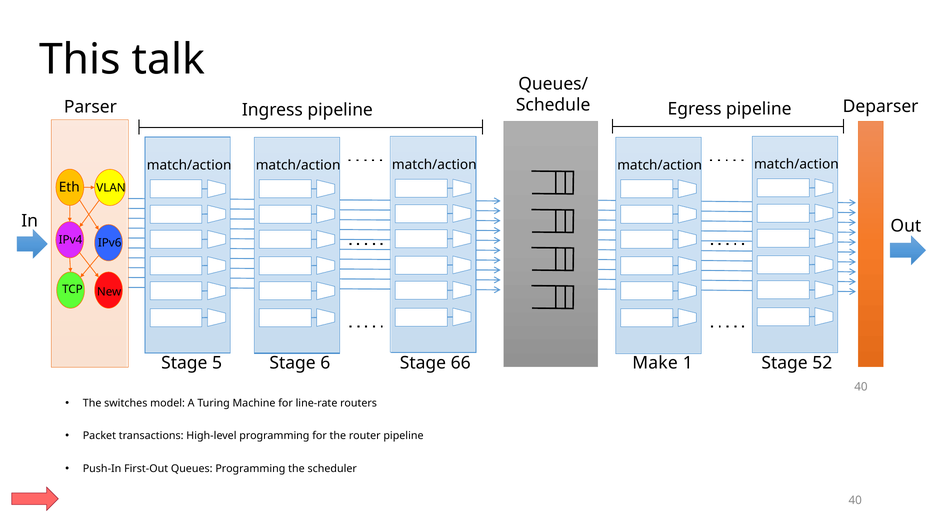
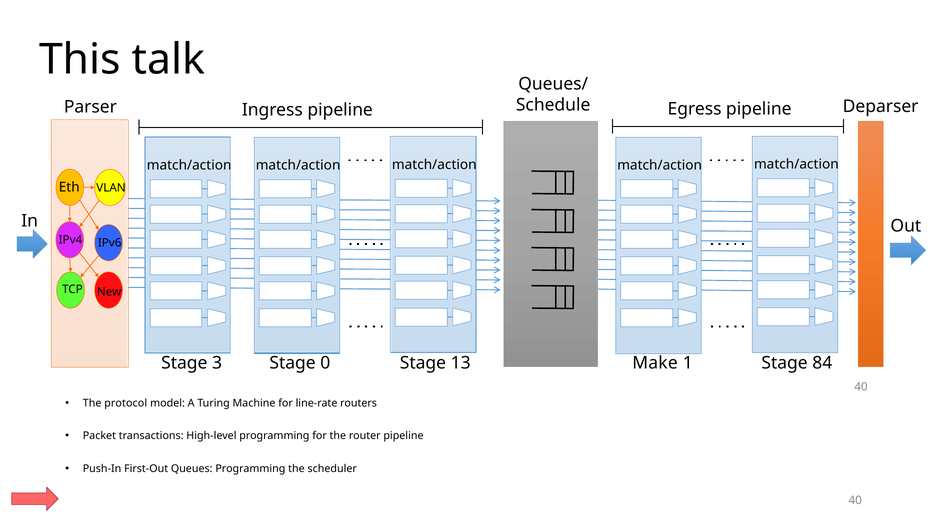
5: 5 -> 3
6: 6 -> 0
66: 66 -> 13
52: 52 -> 84
switches: switches -> protocol
